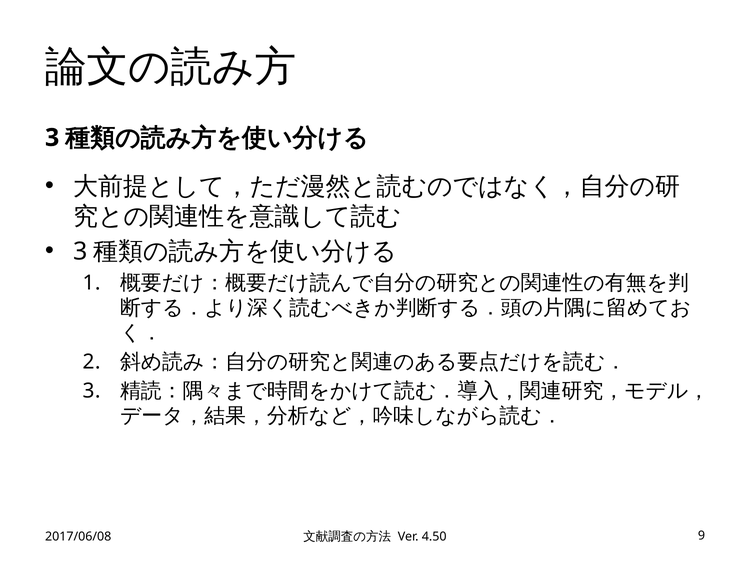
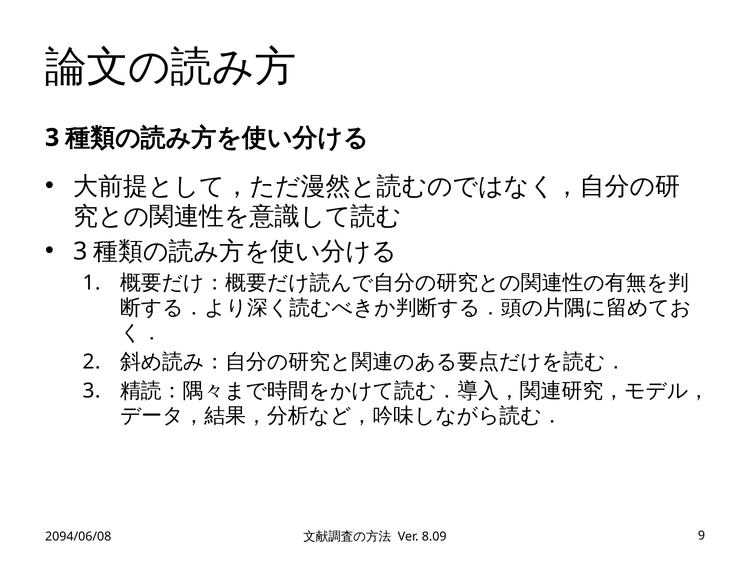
2017/06/08: 2017/06/08 -> 2094/06/08
4.50: 4.50 -> 8.09
